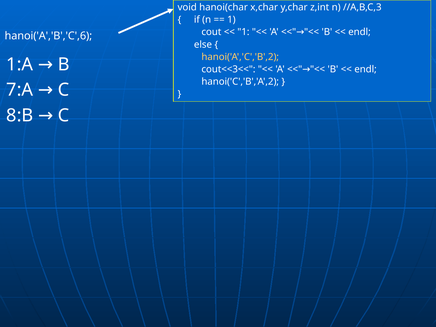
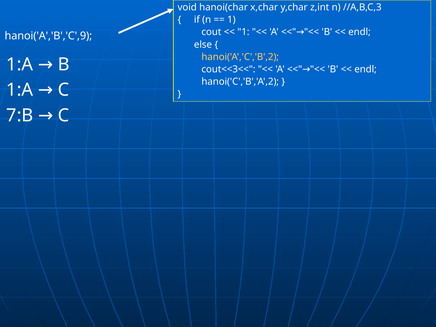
hanoi('A','B','C',6: hanoi('A','B','C',6 -> hanoi('A','B','C',9
7:A at (20, 90): 7:A -> 1:A
8:B: 8:B -> 7:B
